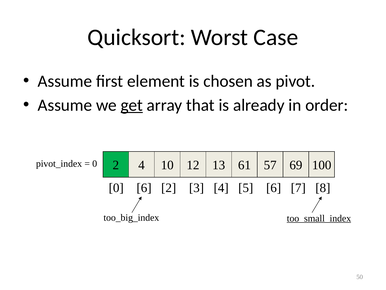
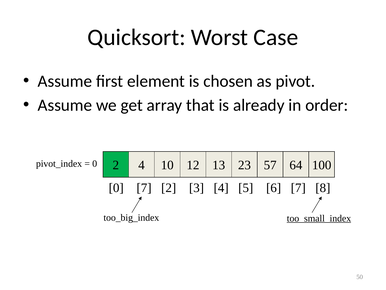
get underline: present -> none
61: 61 -> 23
69: 69 -> 64
0 6: 6 -> 7
